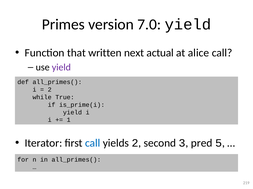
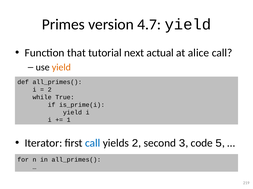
7.0: 7.0 -> 4.7
written: written -> tutorial
yield at (61, 68) colour: purple -> orange
pred: pred -> code
